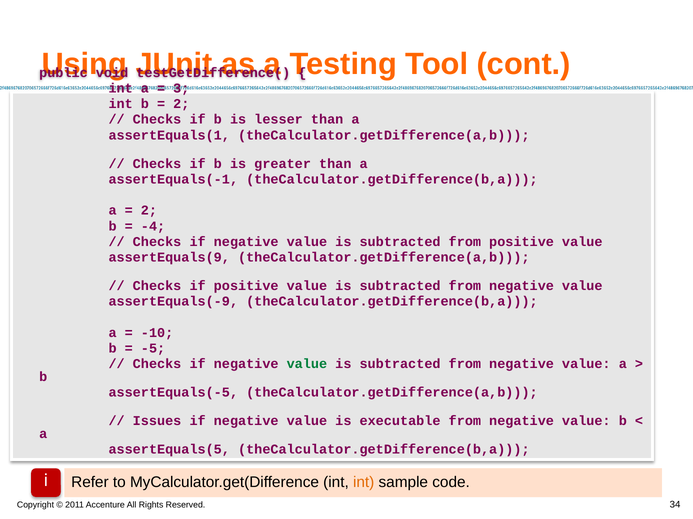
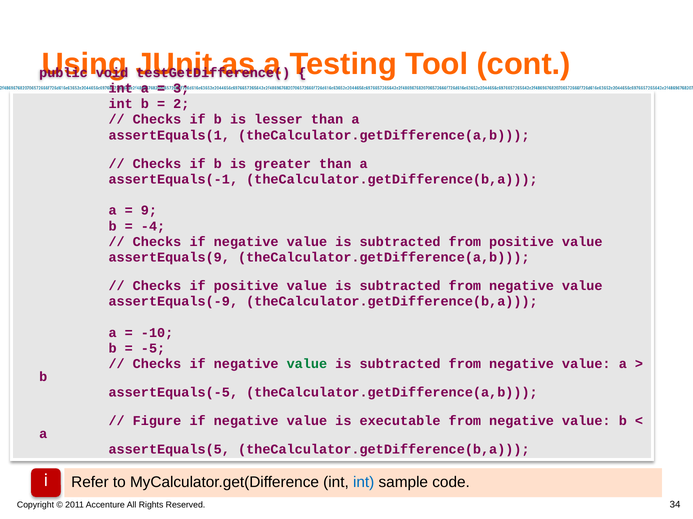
2 at (149, 211): 2 -> 9
Issues: Issues -> Figure
int at (364, 483) colour: orange -> blue
